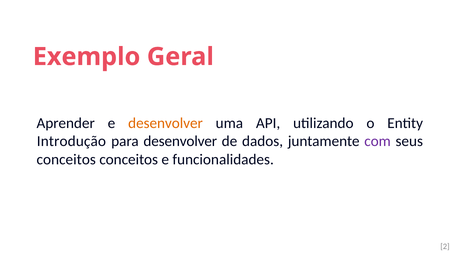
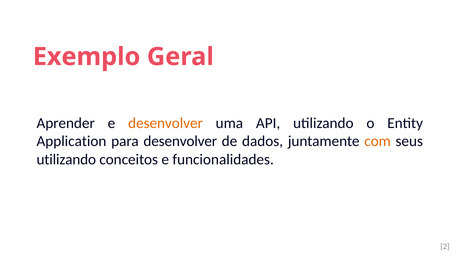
Introdução: Introdução -> Application
com colour: purple -> orange
conceitos at (66, 160): conceitos -> utilizando
